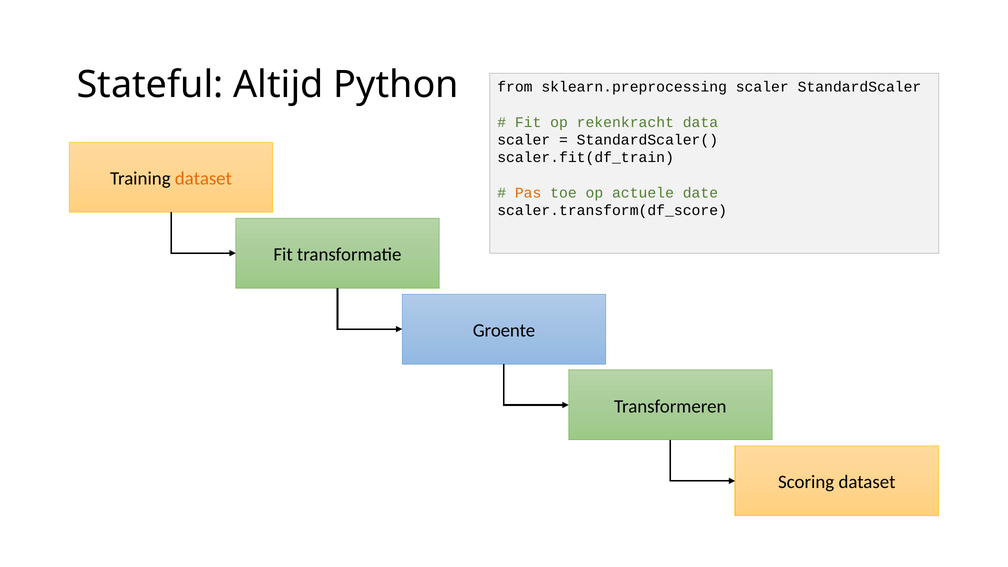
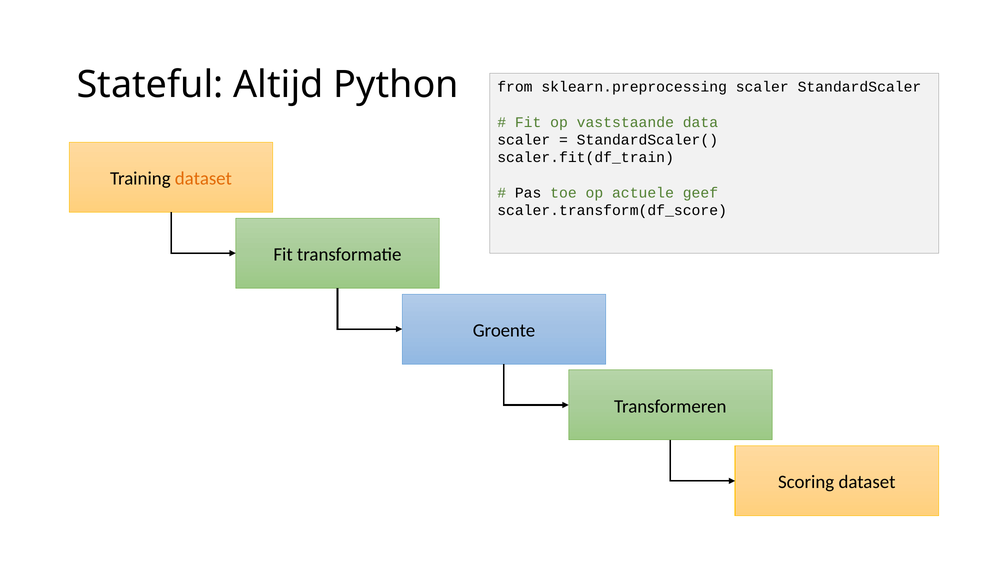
rekenkracht: rekenkracht -> vaststaande
Pas colour: orange -> black
date: date -> geef
